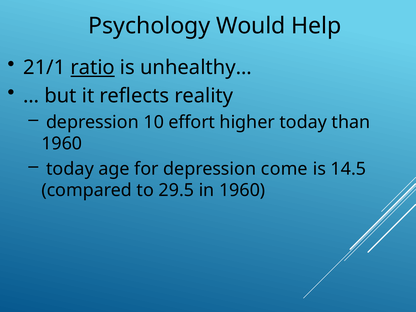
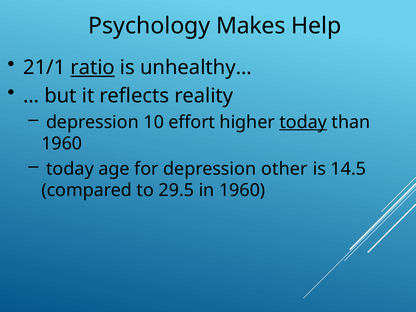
Would: Would -> Makes
today at (303, 122) underline: none -> present
come: come -> other
